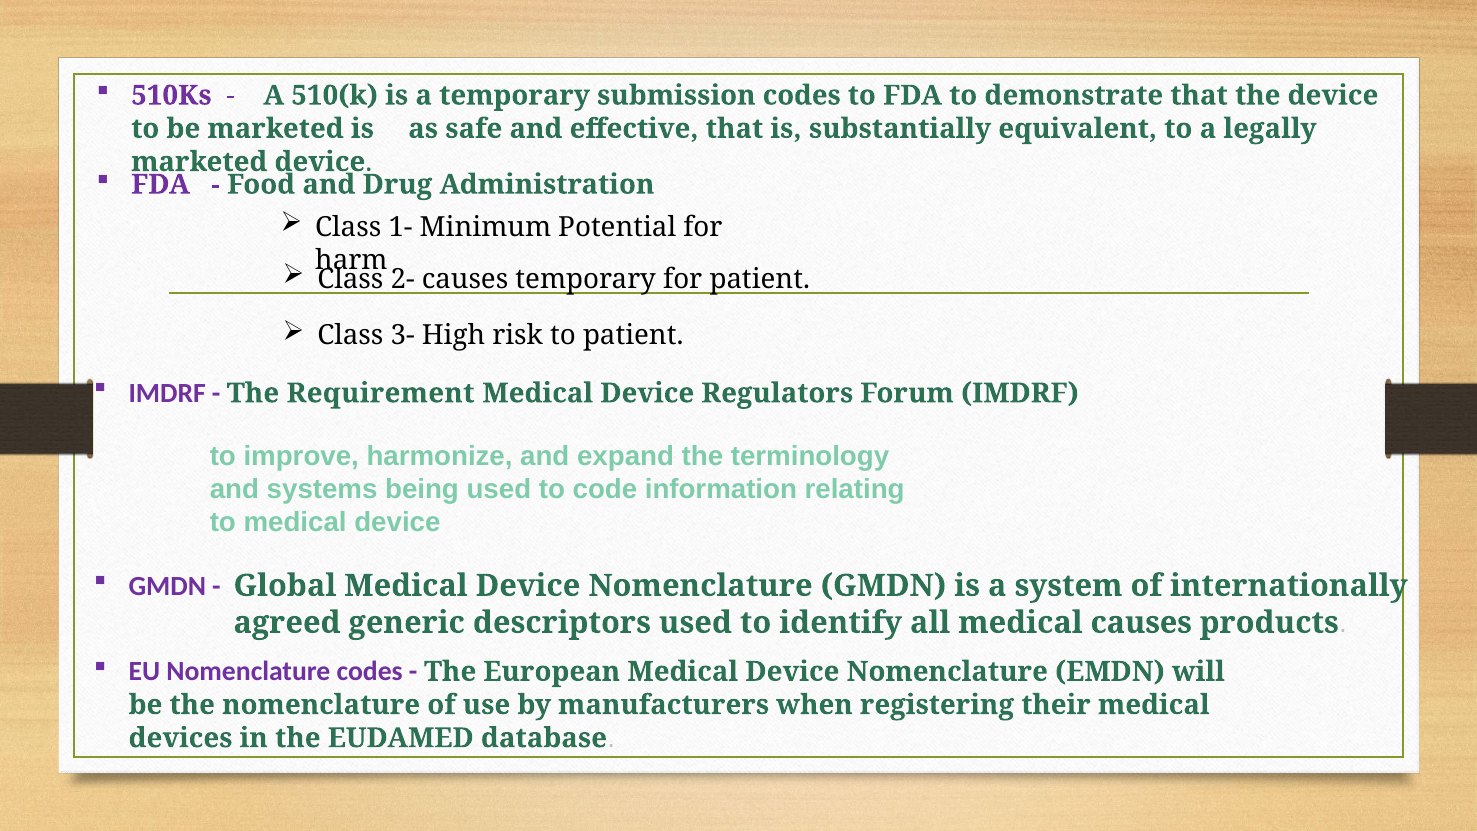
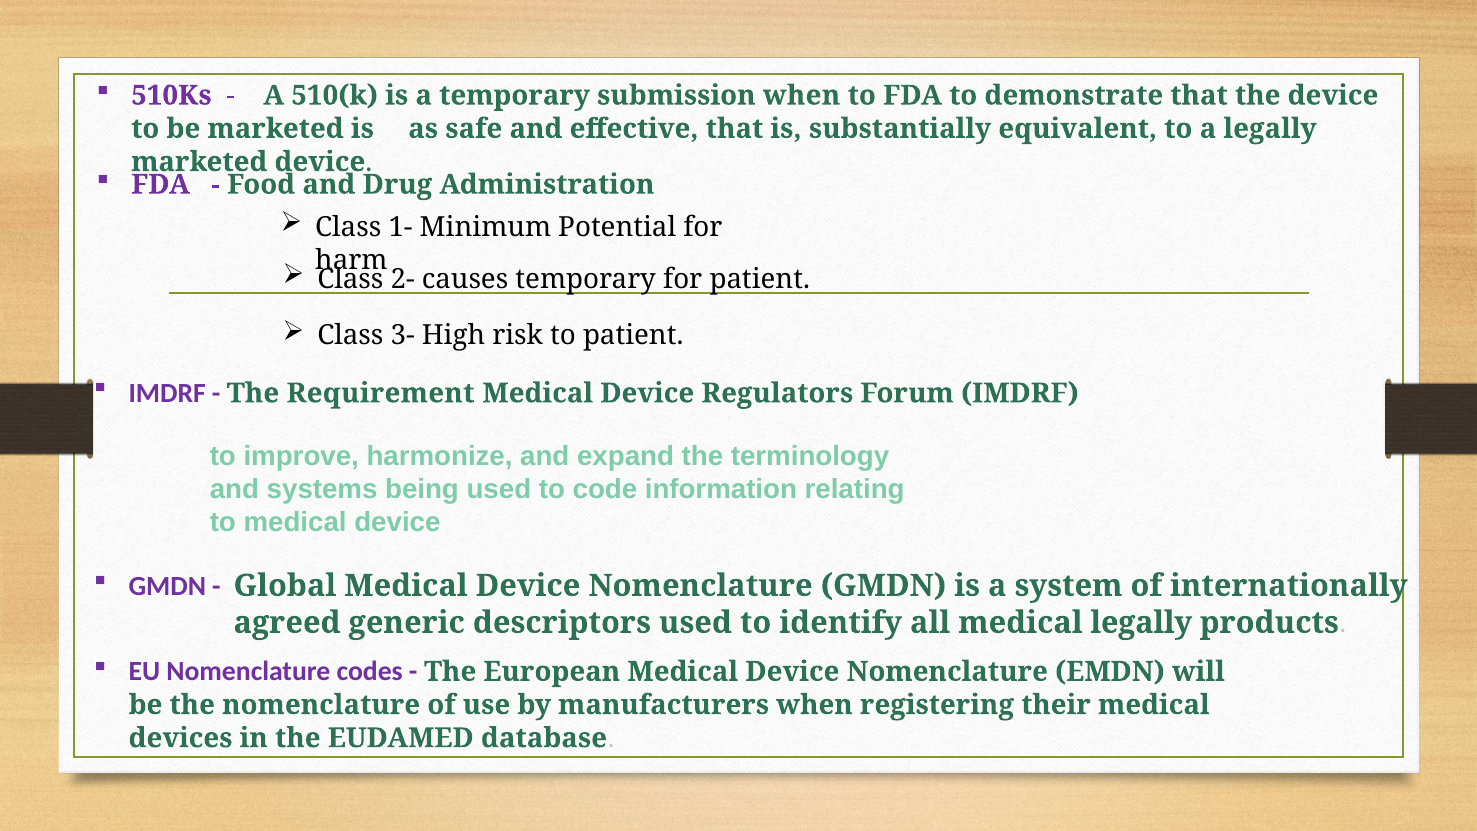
submission codes: codes -> when
medical causes: causes -> legally
